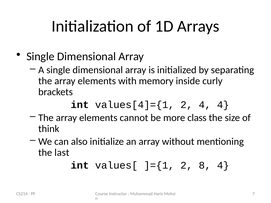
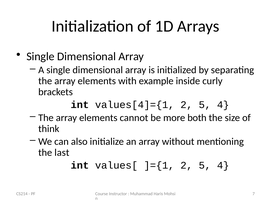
memory: memory -> example
values[4]={1 2 4: 4 -> 5
class: class -> both
]={1 2 8: 8 -> 5
